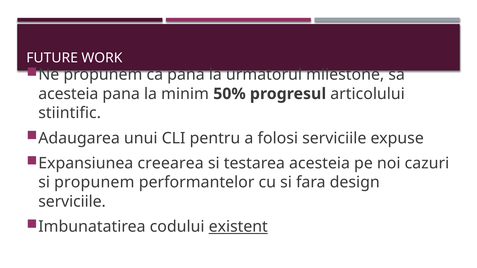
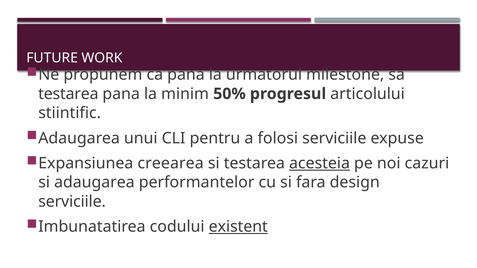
acesteia at (68, 94): acesteia -> testarea
acesteia at (320, 164) underline: none -> present
si propunem: propunem -> adaugarea
